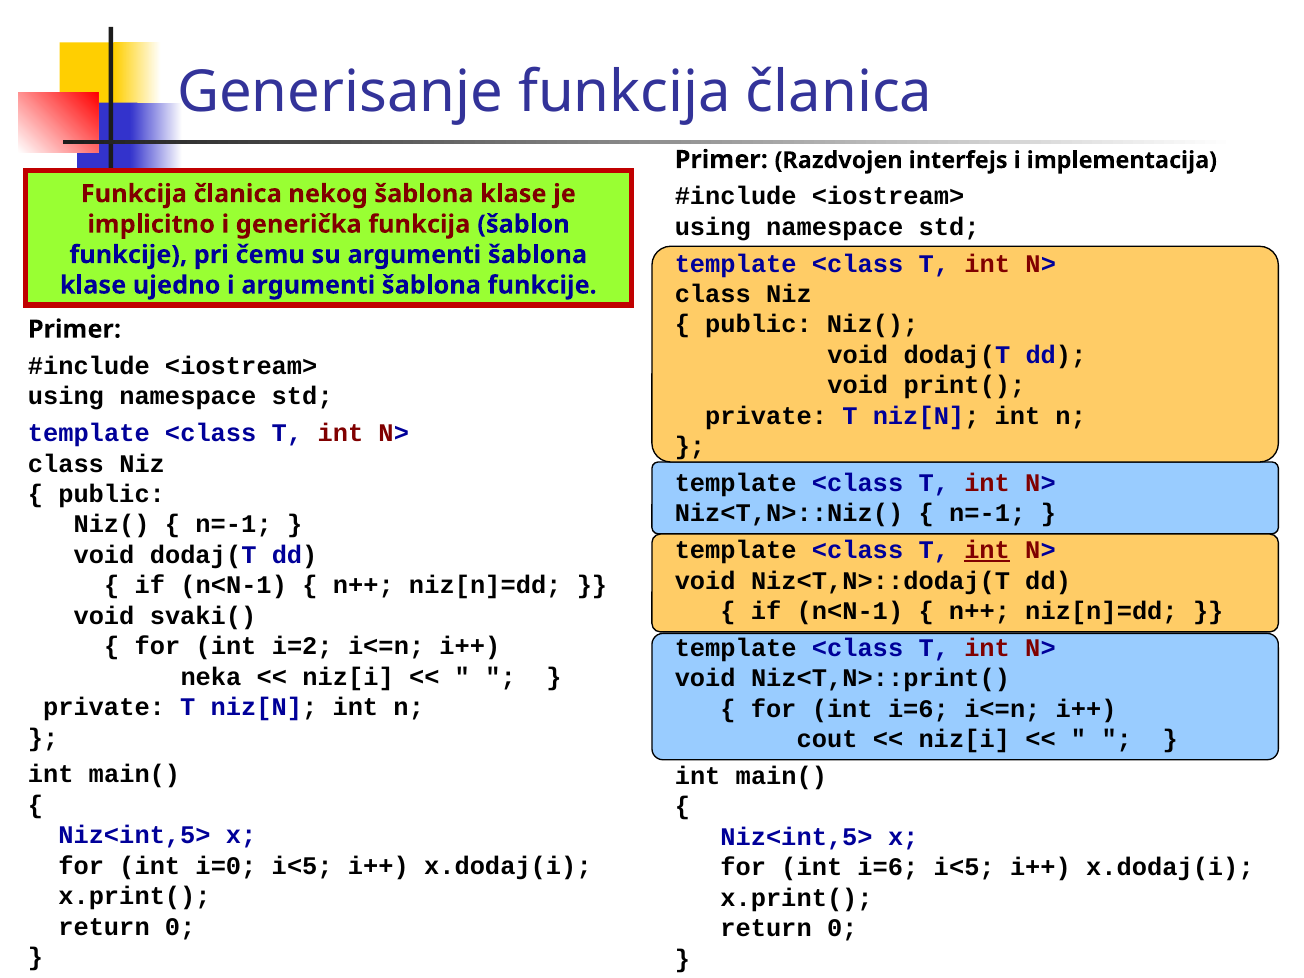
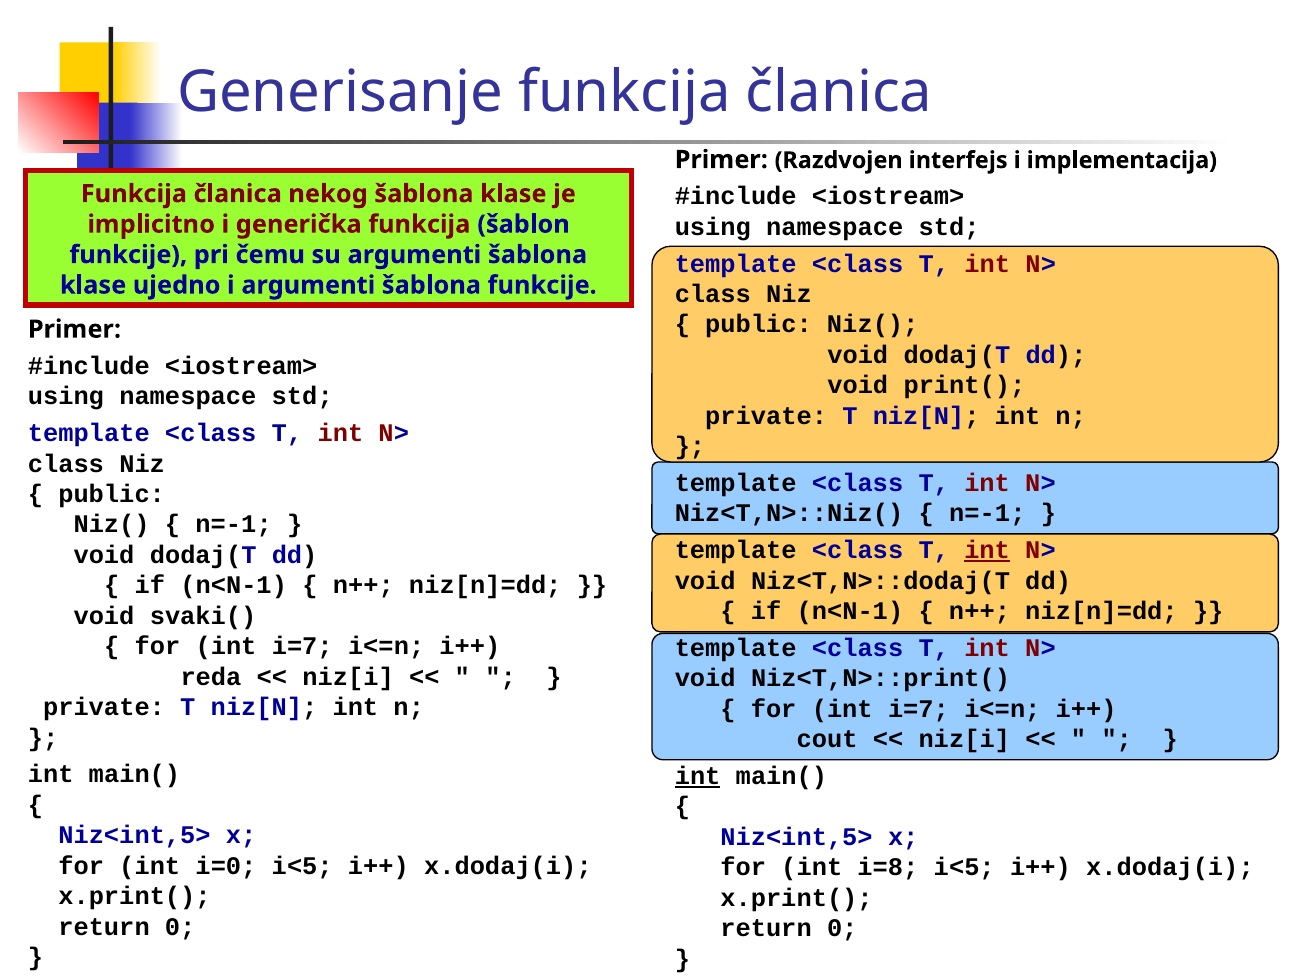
i=2 at (302, 646): i=2 -> i=7
neka: neka -> reda
i=6 at (918, 709): i=6 -> i=7
int at (698, 776) underline: none -> present
i=6 at (888, 867): i=6 -> i=8
